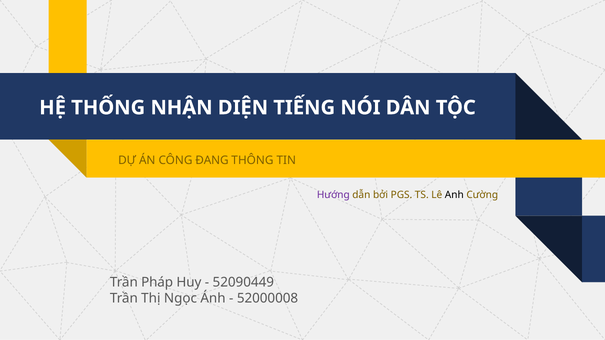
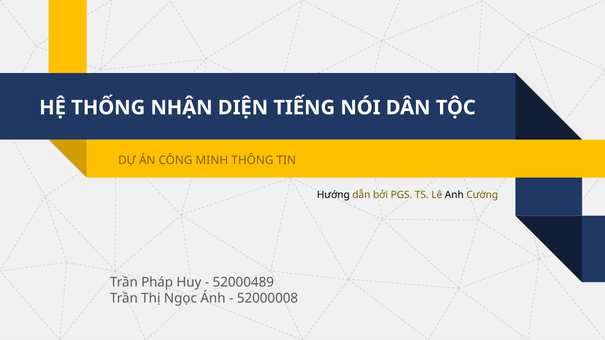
ĐANG: ĐANG -> MINH
Hướng colour: purple -> black
52090449: 52090449 -> 52000489
